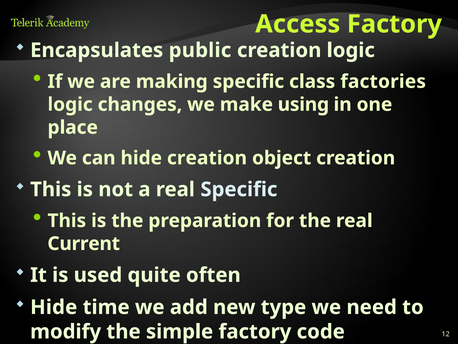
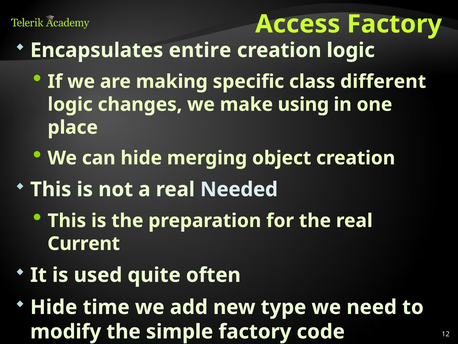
public: public -> entire
factories: factories -> different
hide creation: creation -> merging
real Specific: Specific -> Needed
